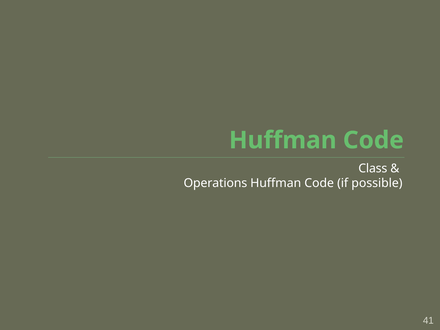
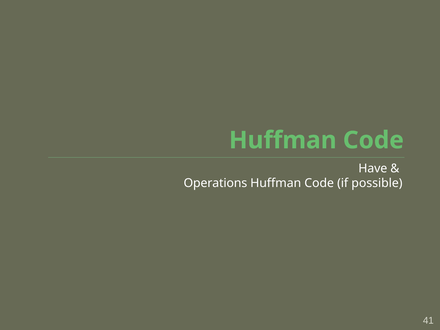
Class: Class -> Have
